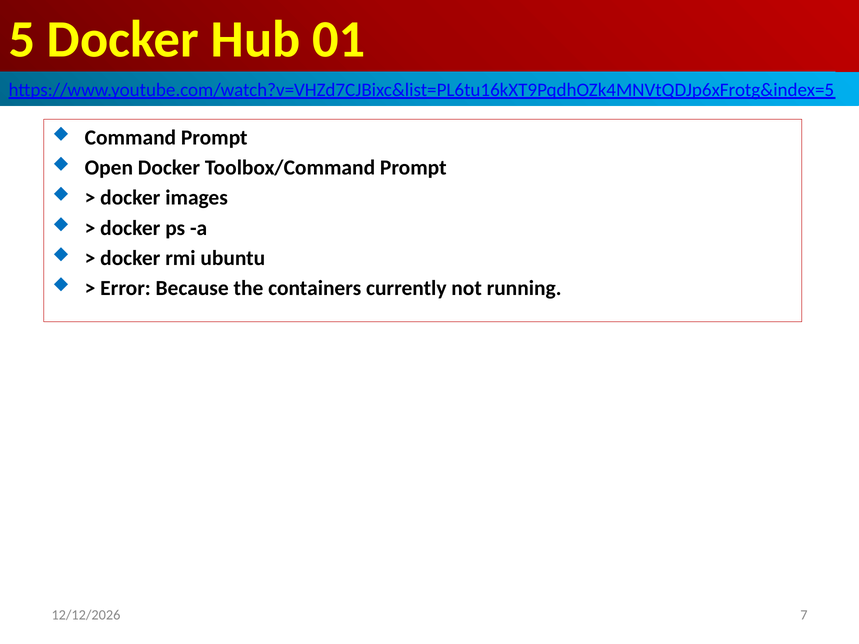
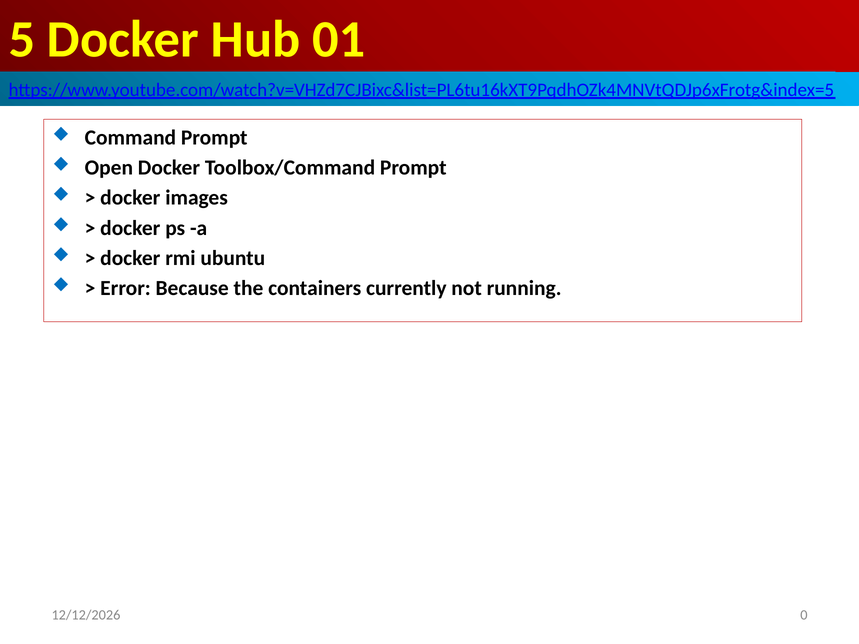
7: 7 -> 0
